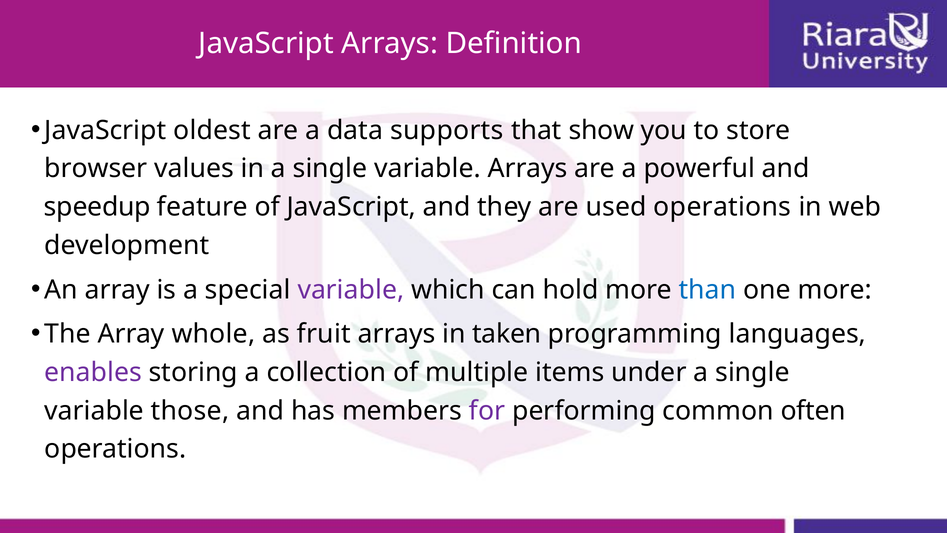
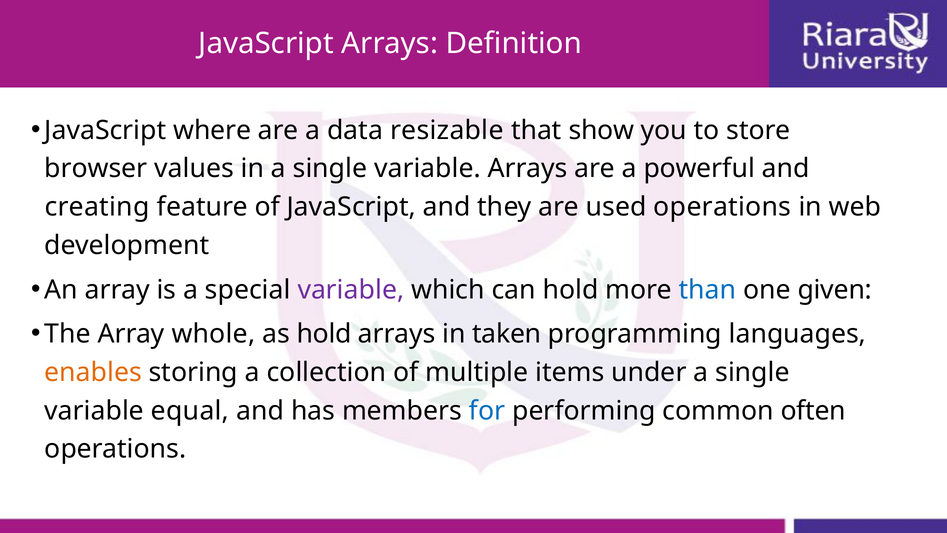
oldest: oldest -> where
supports: supports -> resizable
speedup: speedup -> creating
one more: more -> given
as fruit: fruit -> hold
enables colour: purple -> orange
those: those -> equal
for colour: purple -> blue
